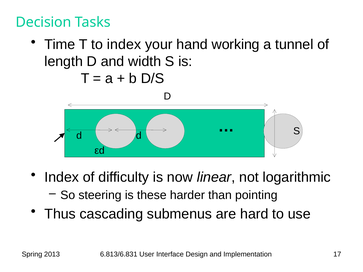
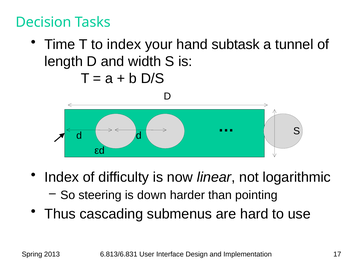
working: working -> subtask
these: these -> down
